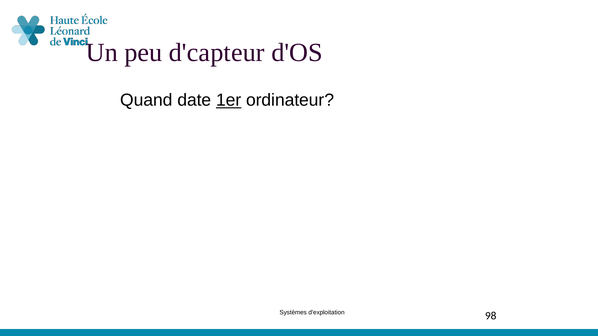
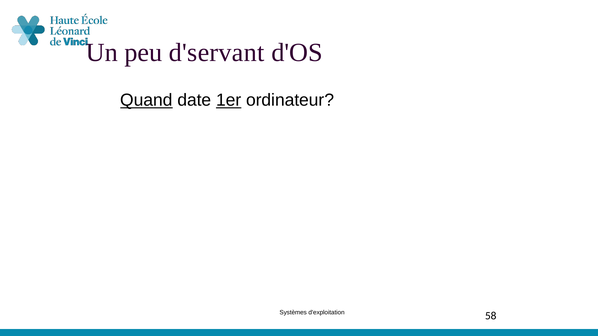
d'capteur: d'capteur -> d'servant
Quand underline: none -> present
98: 98 -> 58
